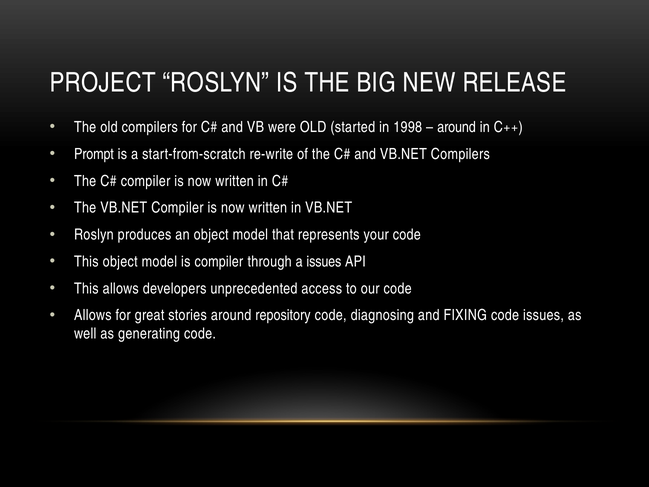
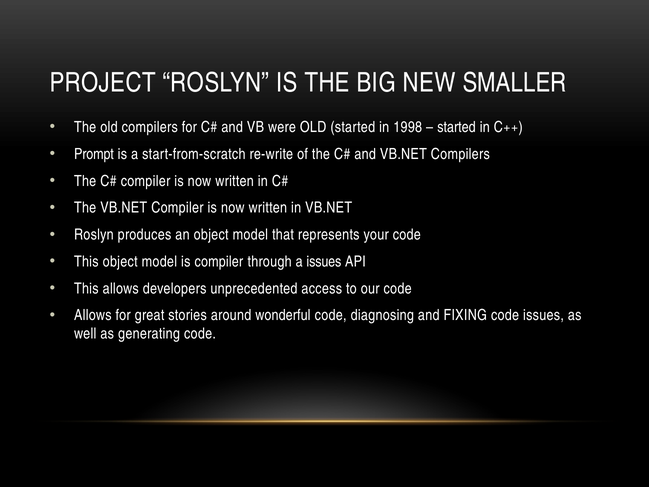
RELEASE: RELEASE -> SMALLER
around at (457, 127): around -> started
repository: repository -> wonderful
